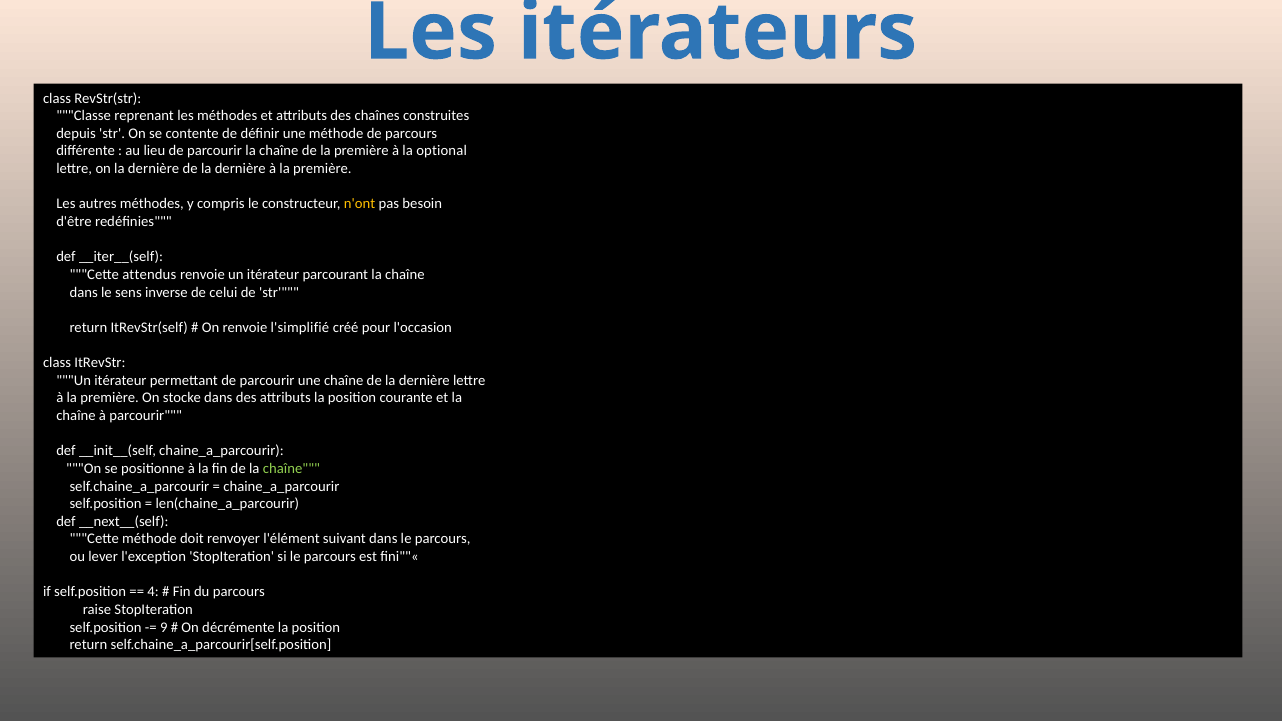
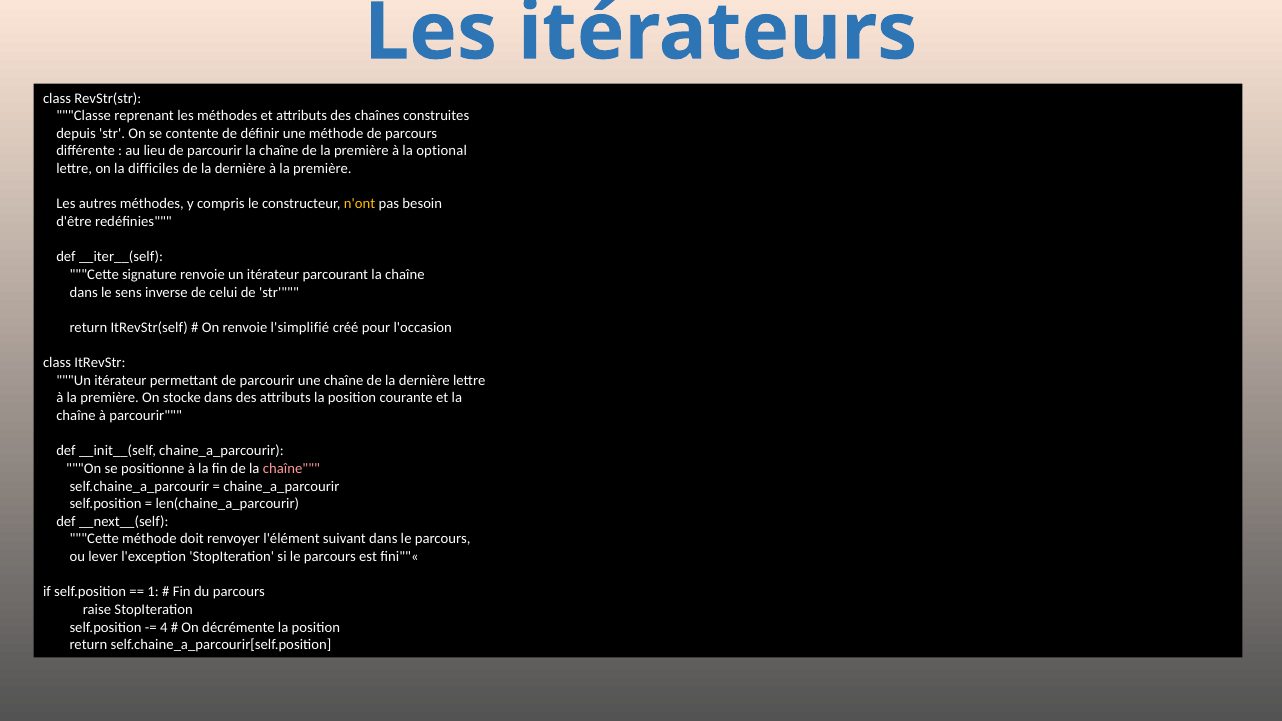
on la dernière: dernière -> difficiles
attendus: attendus -> signature
chaîne at (291, 469) colour: light green -> pink
4: 4 -> 1
9: 9 -> 4
